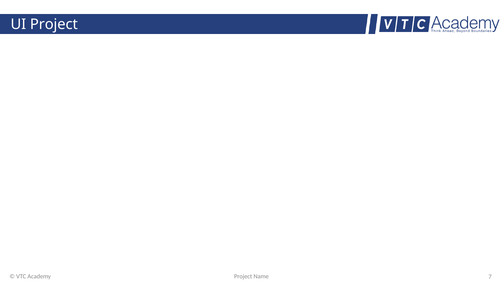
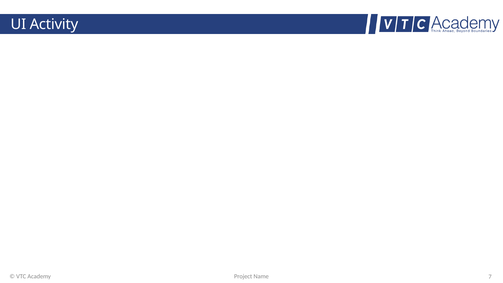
UI Project: Project -> Activity
